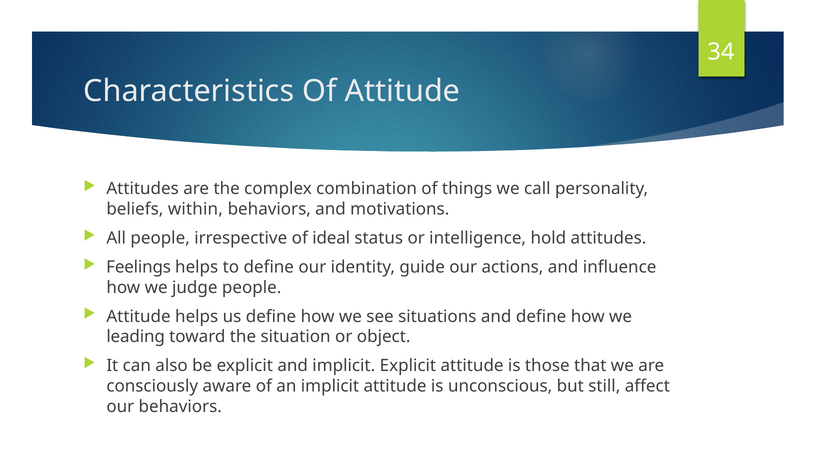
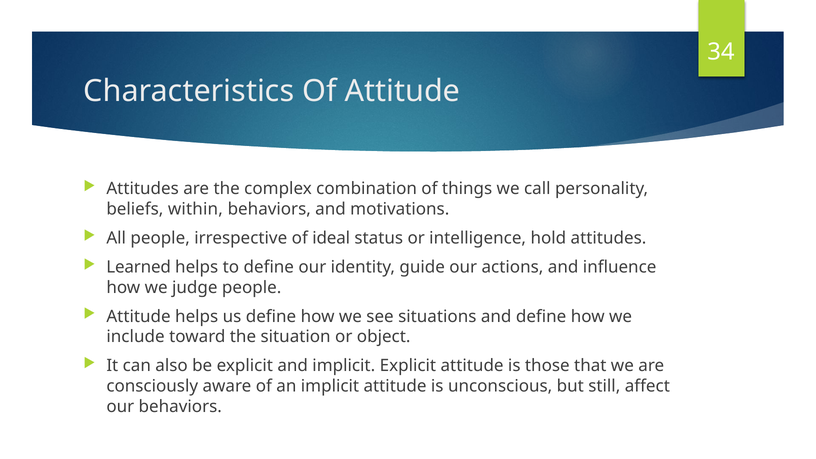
Feelings: Feelings -> Learned
leading: leading -> include
